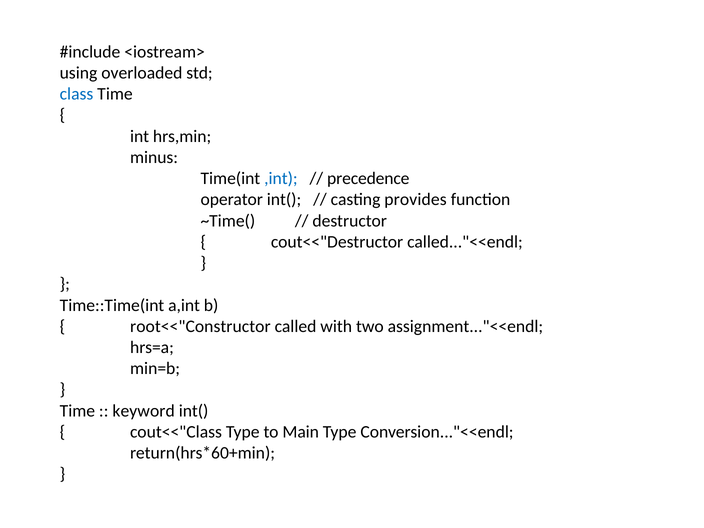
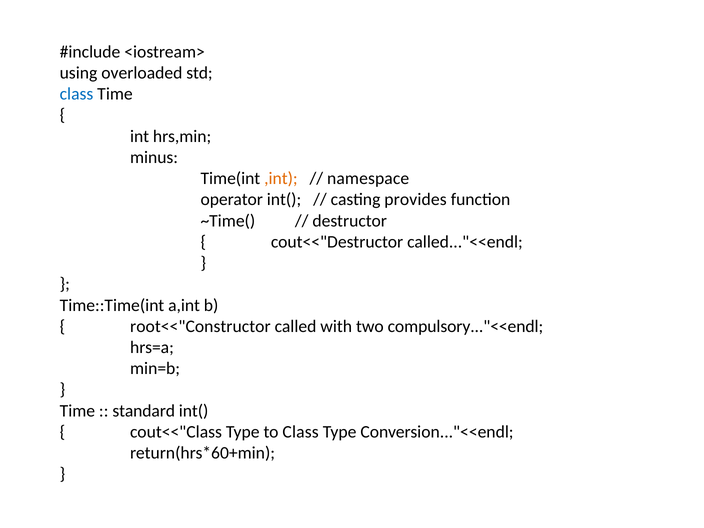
,int colour: blue -> orange
precedence: precedence -> namespace
assignment..."<<endl: assignment..."<<endl -> compulsory..."<<endl
keyword: keyword -> standard
to Main: Main -> Class
